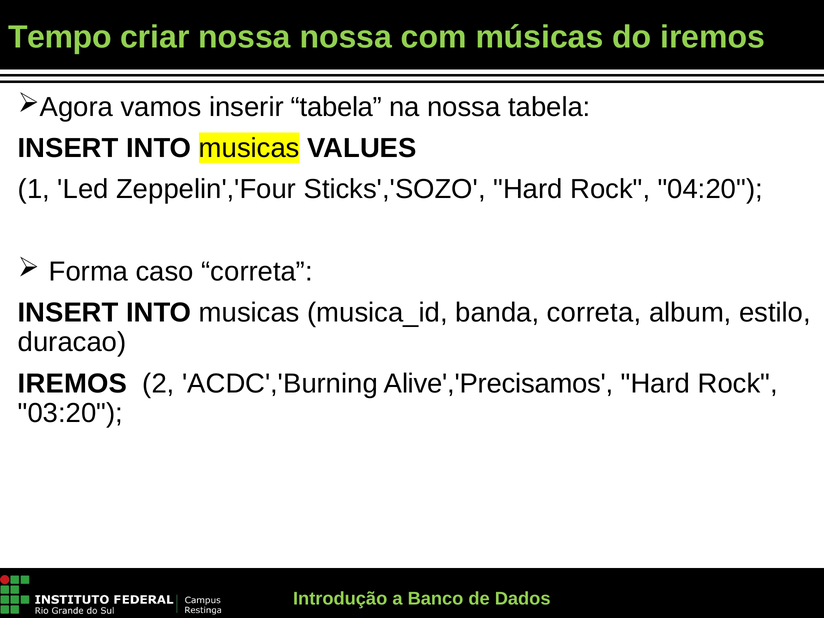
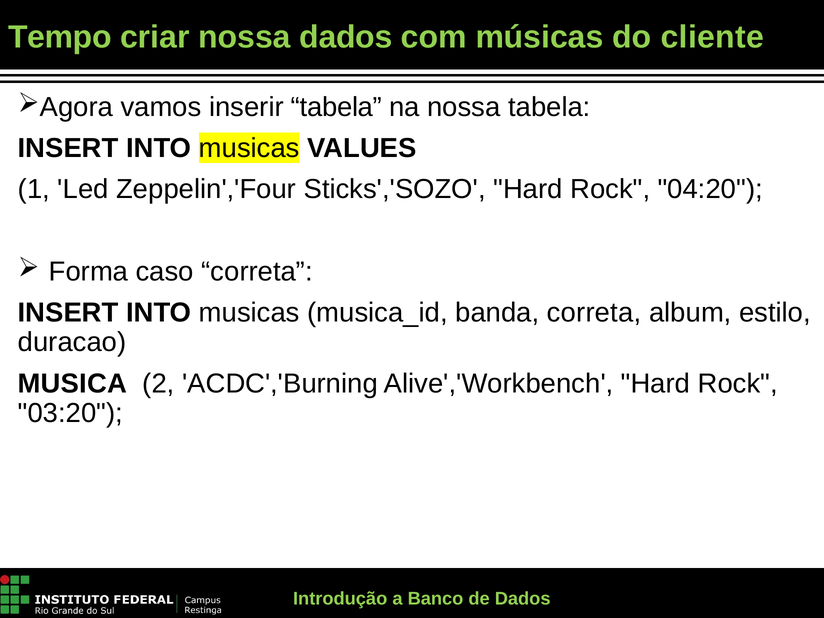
nossa nossa: nossa -> dados
do iremos: iremos -> cliente
IREMOS at (72, 383): IREMOS -> MUSICA
Alive','Precisamos: Alive','Precisamos -> Alive','Workbench
